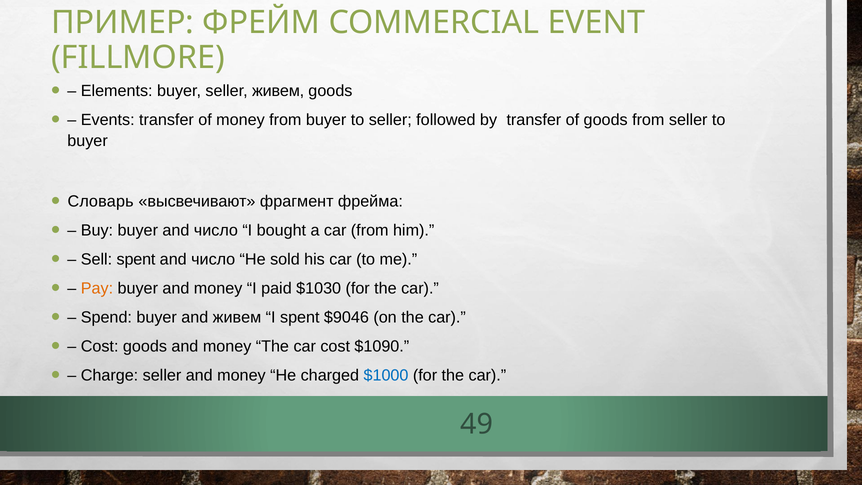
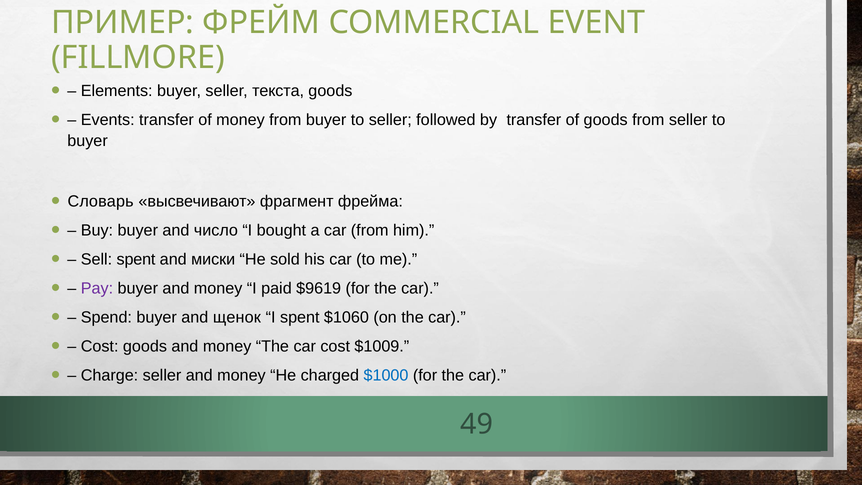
seller живем: живем -> текста
число at (213, 259): число -> миски
Pay colour: orange -> purple
$1030: $1030 -> $9619
and живем: живем -> щенок
$9046: $9046 -> $1060
$1090: $1090 -> $1009
